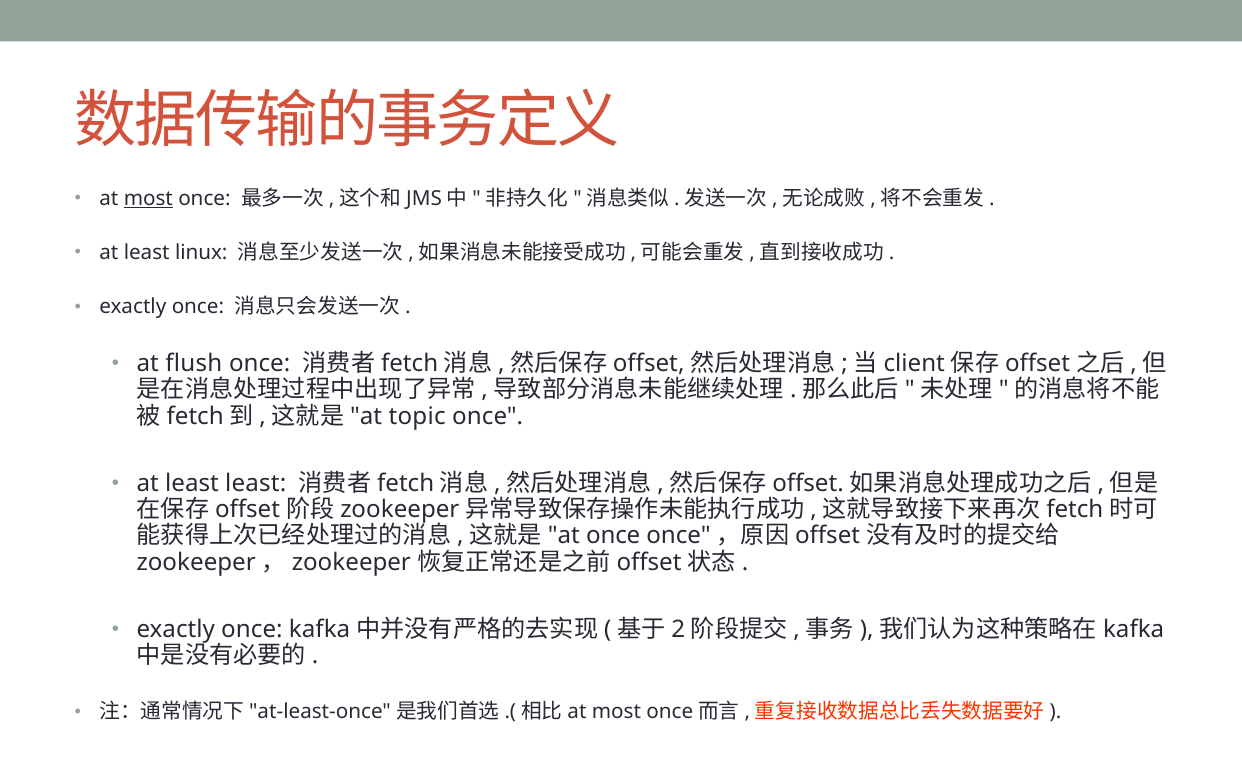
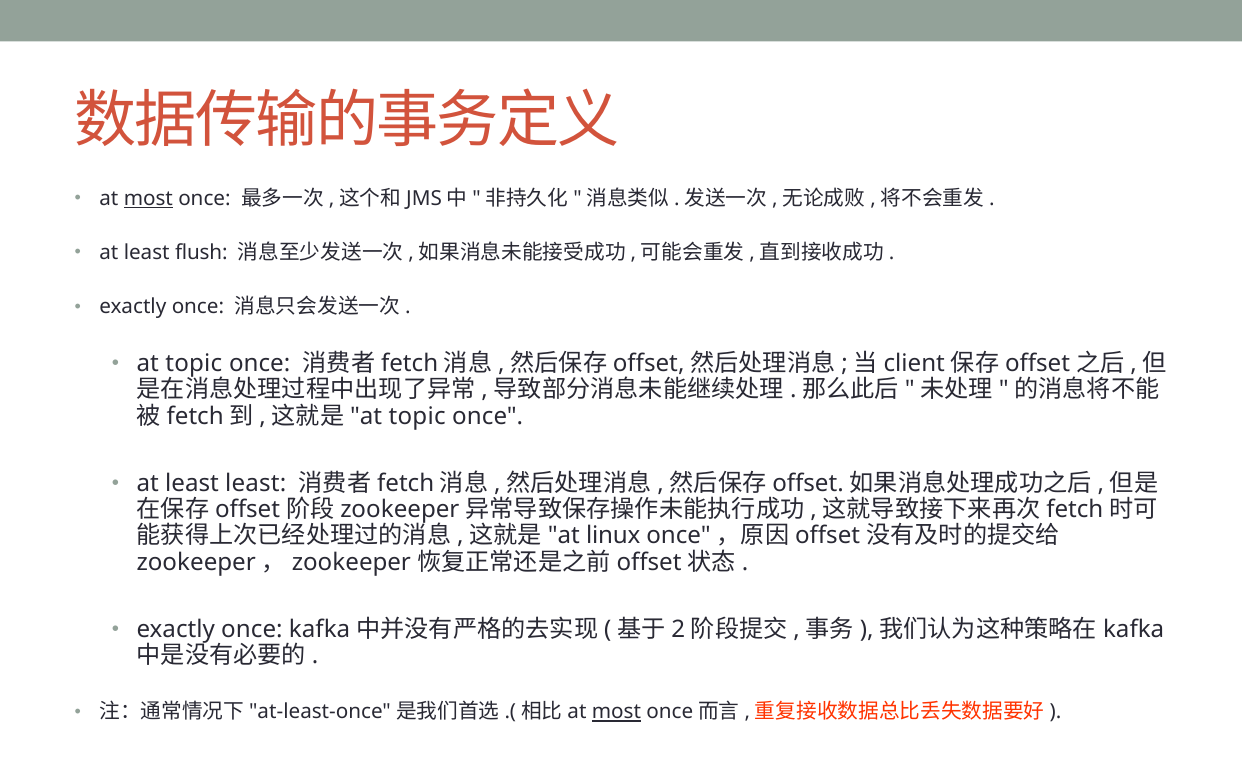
linux: linux -> flush
at flush: flush -> topic
once at (613, 536): once -> linux
most at (616, 712) underline: none -> present
